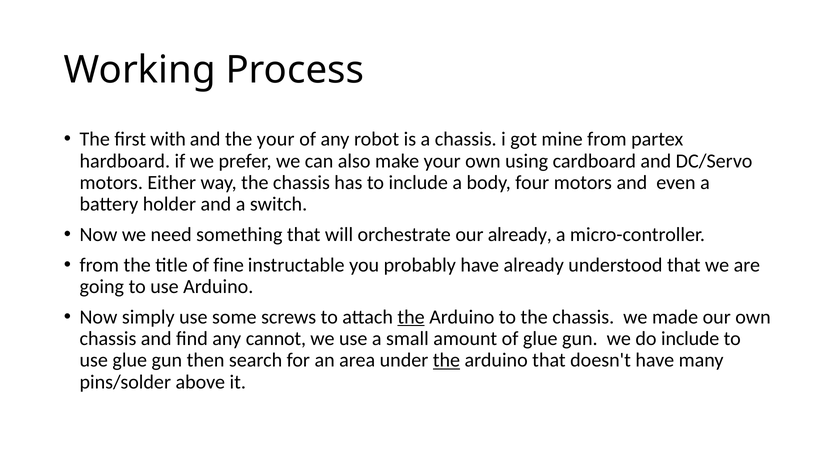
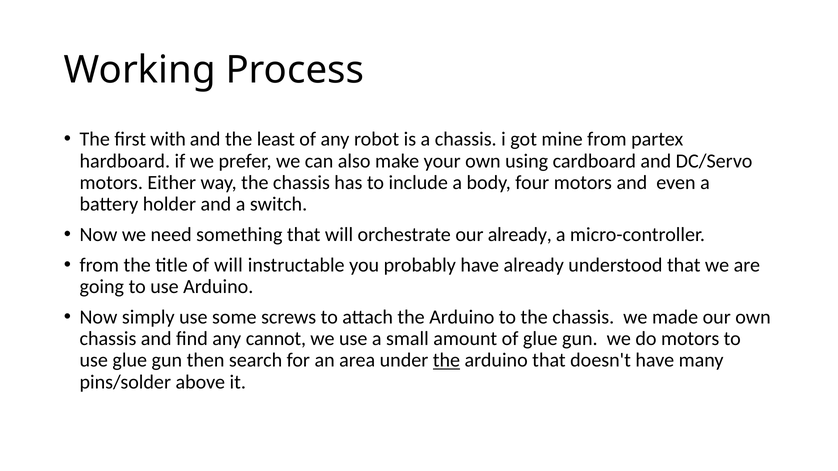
the your: your -> least
of fine: fine -> will
the at (411, 317) underline: present -> none
do include: include -> motors
